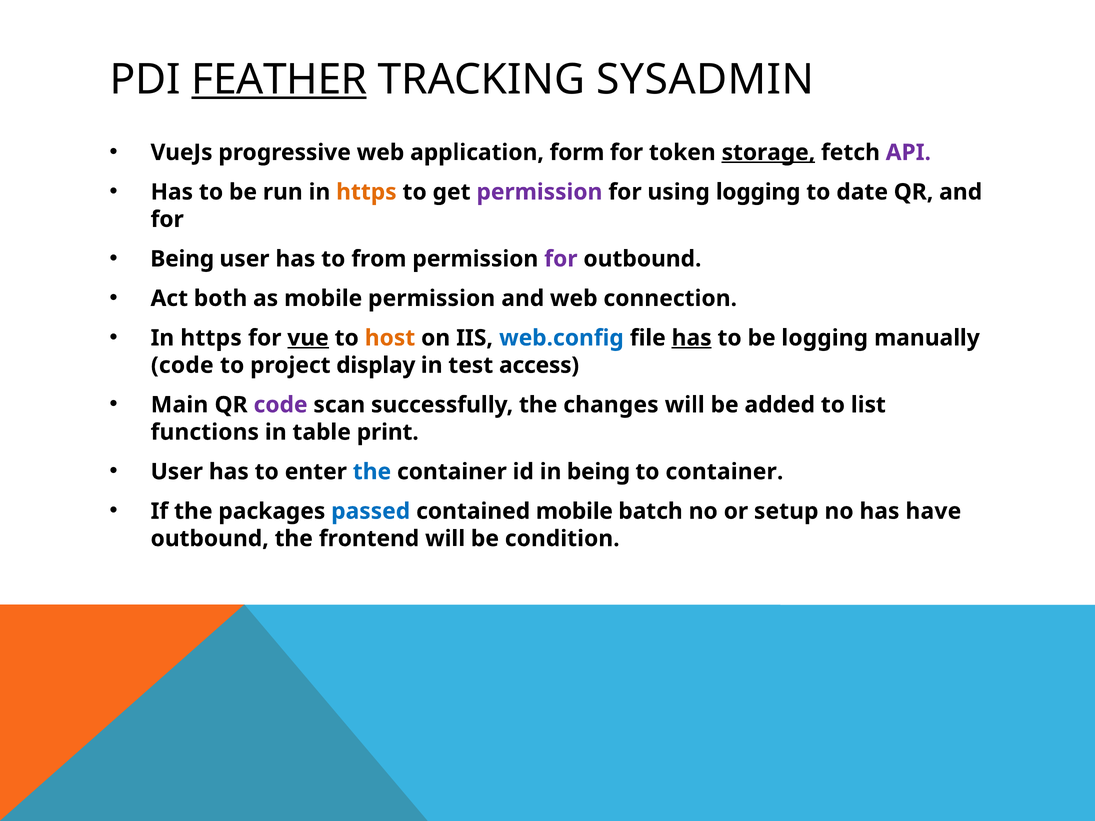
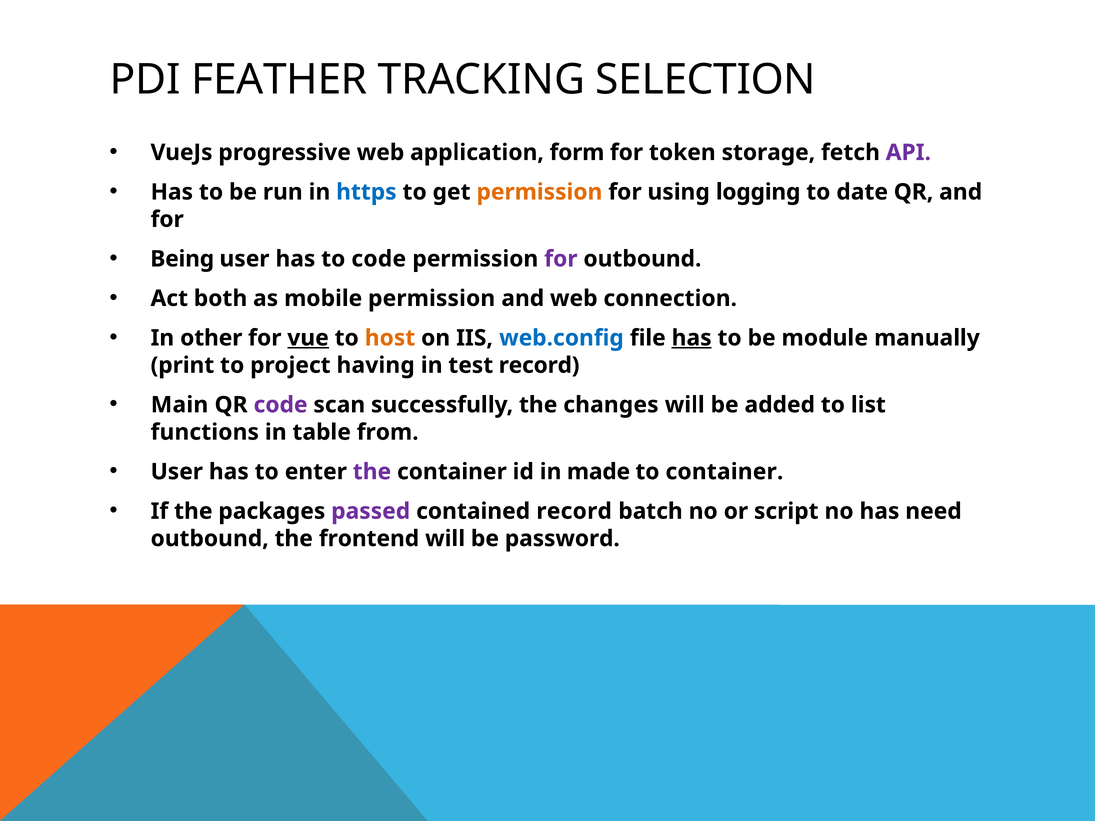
FEATHER underline: present -> none
SYSADMIN: SYSADMIN -> SELECTION
storage underline: present -> none
https at (366, 192) colour: orange -> blue
permission at (539, 192) colour: purple -> orange
to from: from -> code
https at (211, 338): https -> other
be logging: logging -> module
code at (182, 365): code -> print
display: display -> having
test access: access -> record
print: print -> from
the at (372, 472) colour: blue -> purple
in being: being -> made
passed colour: blue -> purple
contained mobile: mobile -> record
setup: setup -> script
have: have -> need
condition: condition -> password
